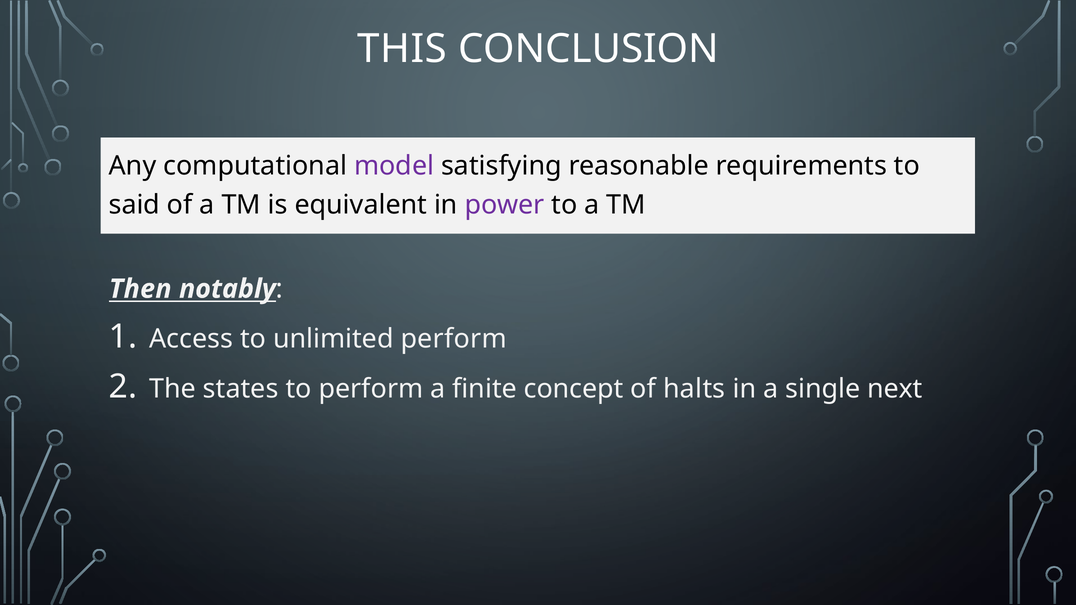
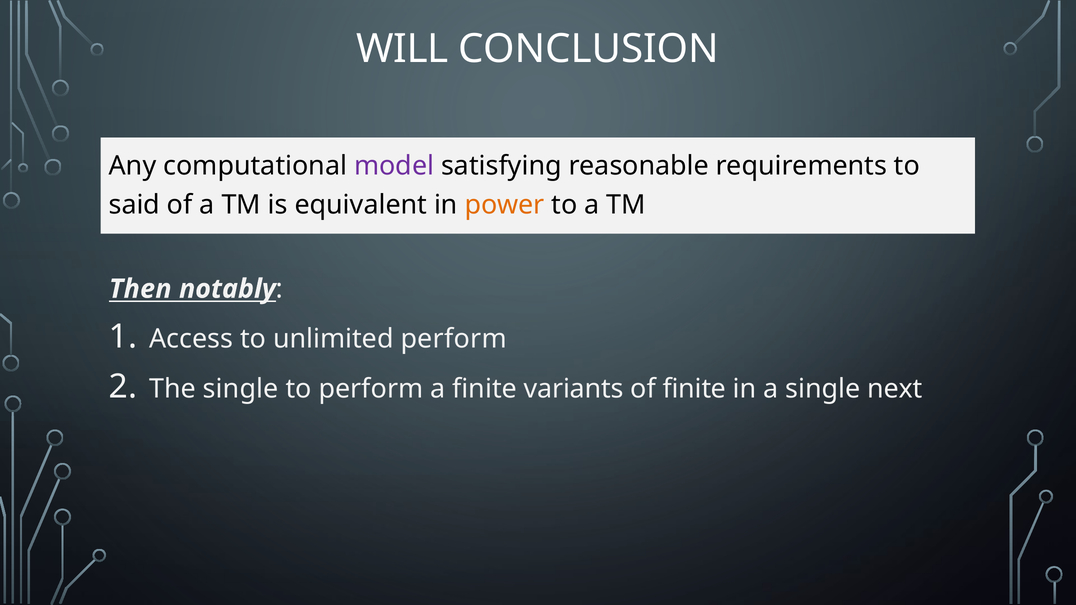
THIS: THIS -> WILL
power colour: purple -> orange
The states: states -> single
concept: concept -> variants
of halts: halts -> finite
